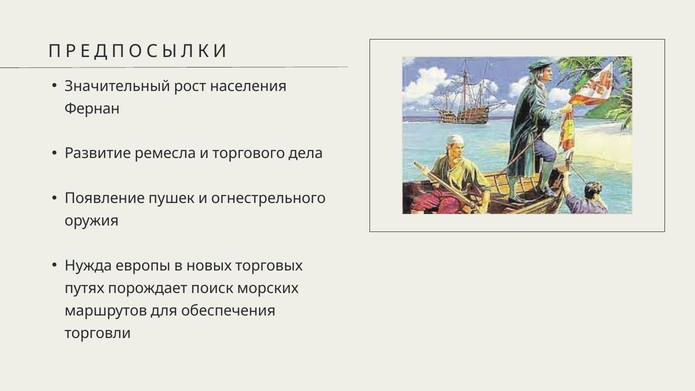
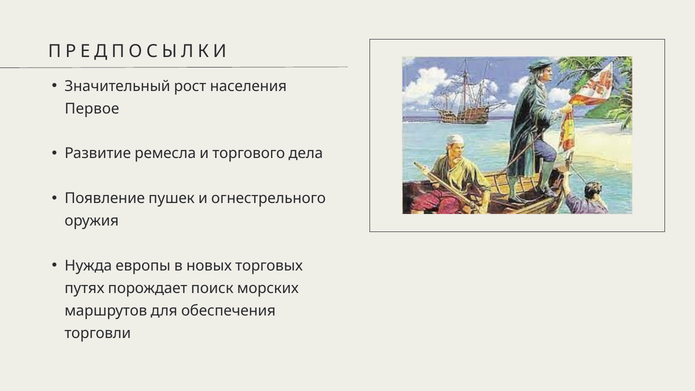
Фернан: Фернан -> Первое
